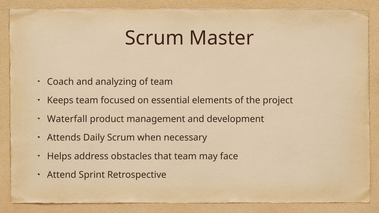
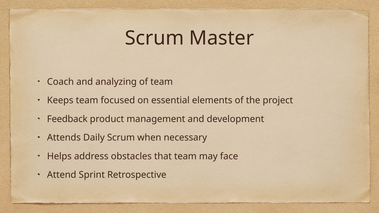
Waterfall: Waterfall -> Feedback
